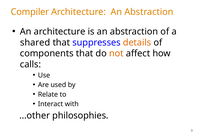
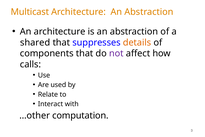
Compiler: Compiler -> Multicast
not colour: orange -> purple
philosophies: philosophies -> computation
